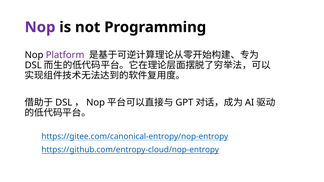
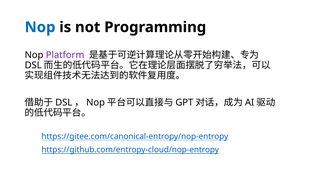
Nop at (40, 27) colour: purple -> blue
